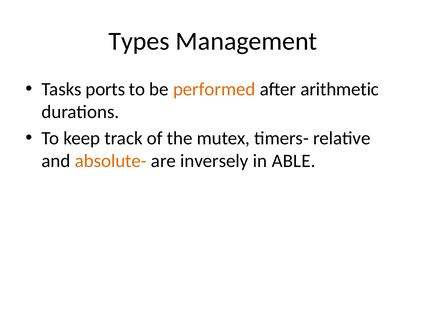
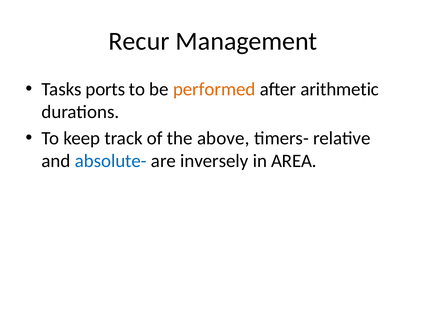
Types: Types -> Recur
mutex: mutex -> above
absolute- colour: orange -> blue
ABLE: ABLE -> AREA
